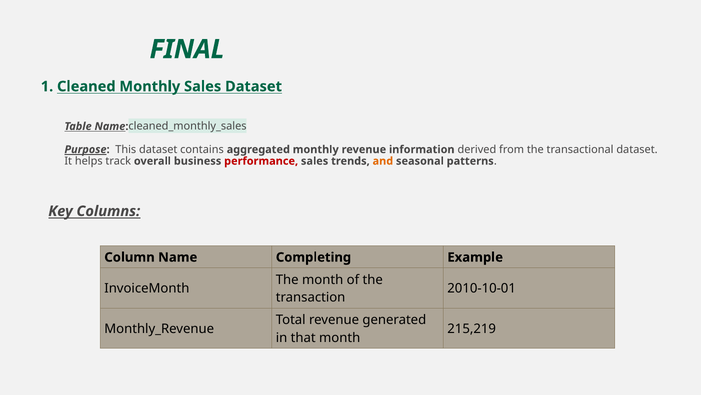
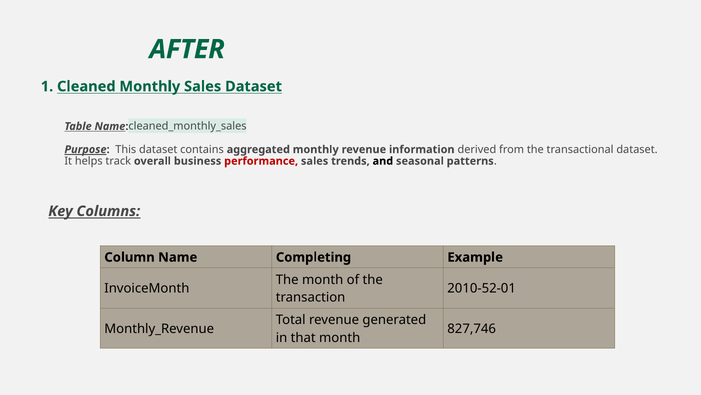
FINAL: FINAL -> AFTER
and colour: orange -> black
2010-10-01: 2010-10-01 -> 2010-52-01
215,219: 215,219 -> 827,746
